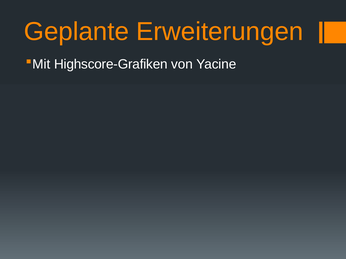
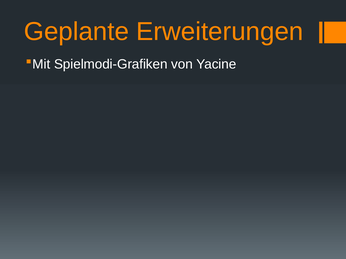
Highscore-Grafiken: Highscore-Grafiken -> Spielmodi-Grafiken
